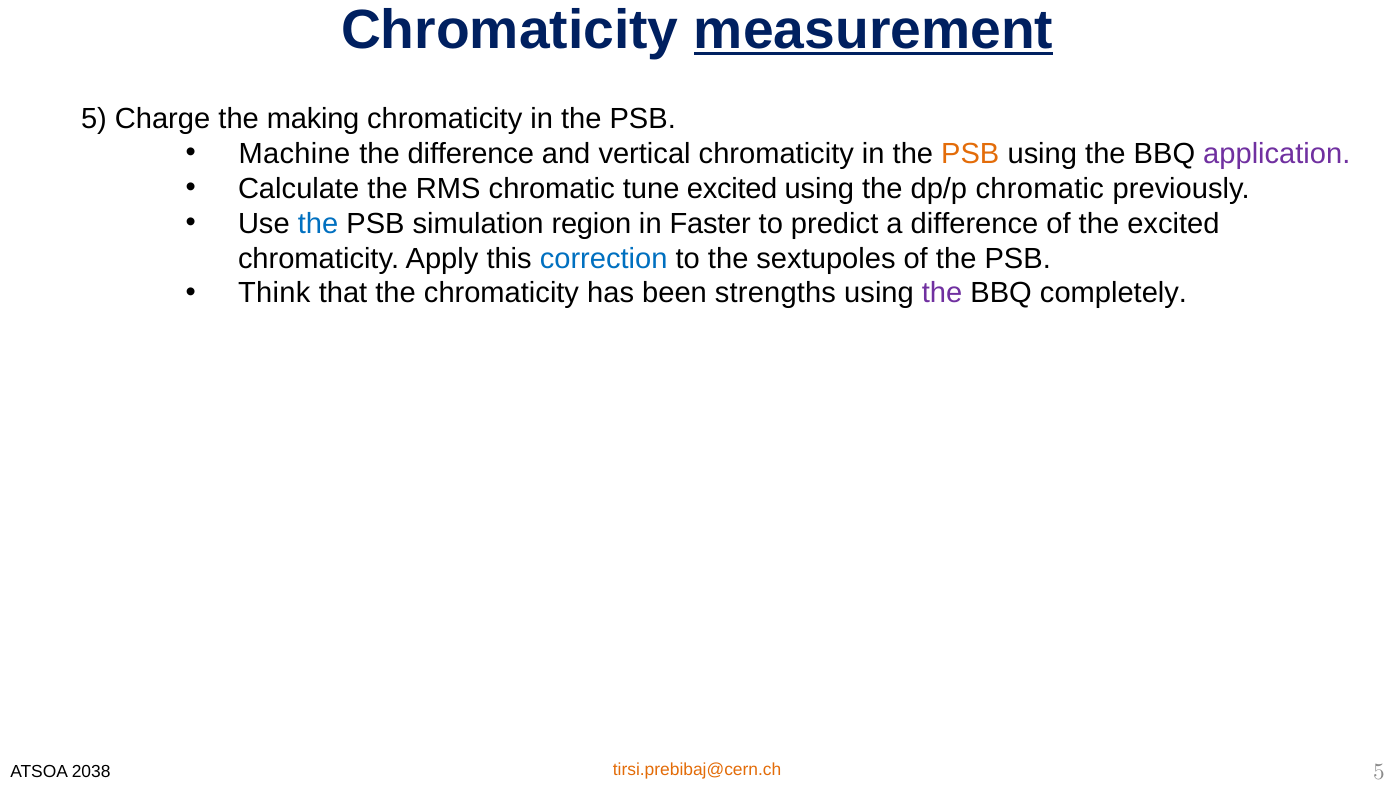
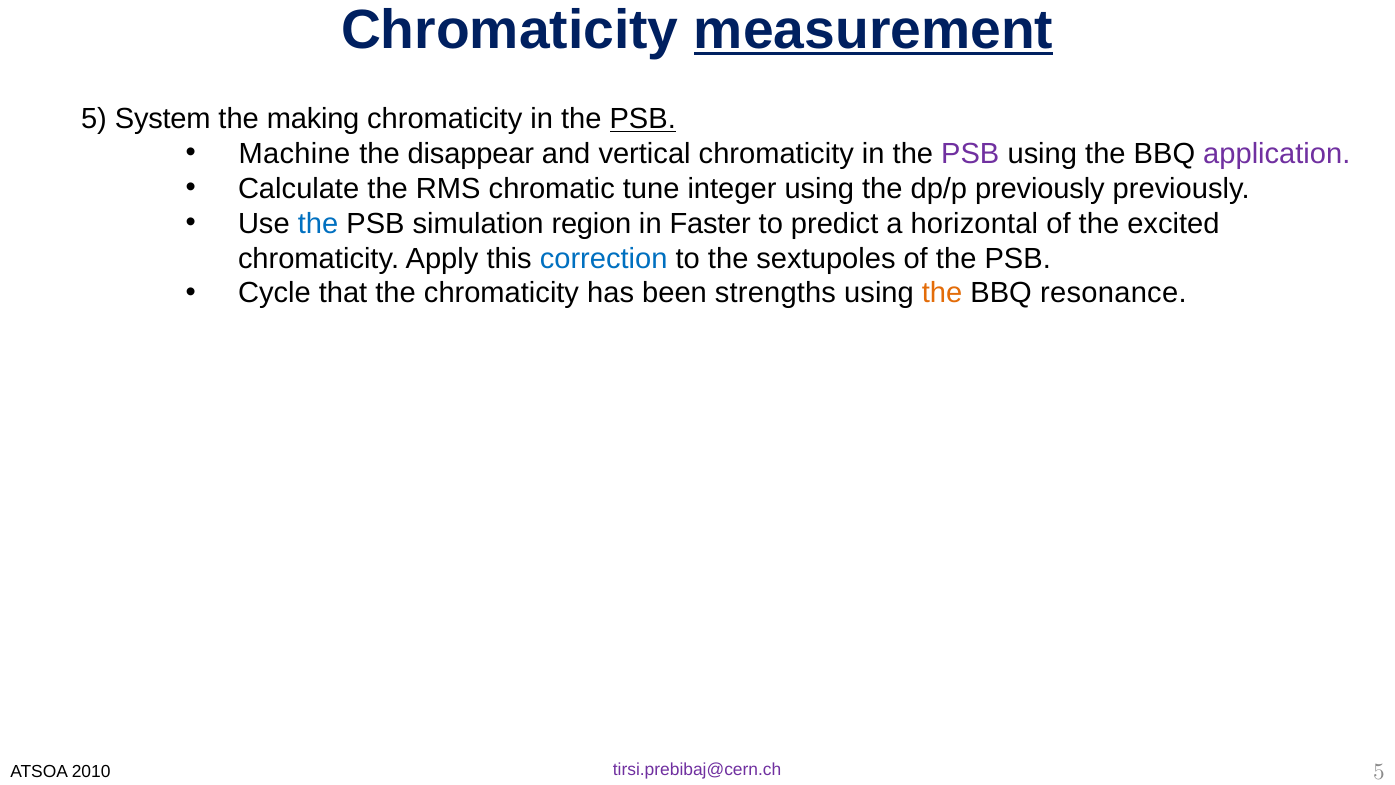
Charge: Charge -> System
PSB at (643, 119) underline: none -> present
the difference: difference -> disappear
PSB at (970, 154) colour: orange -> purple
tune excited: excited -> integer
dp/p chromatic: chromatic -> previously
a difference: difference -> horizontal
Think: Think -> Cycle
the at (942, 293) colour: purple -> orange
completely: completely -> resonance
tirsi.prebibaj@cern.ch colour: orange -> purple
2038: 2038 -> 2010
